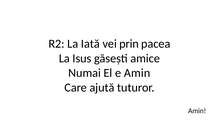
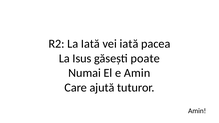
vei prin: prin -> iată
amice: amice -> poate
